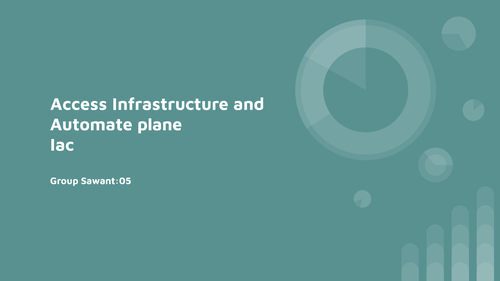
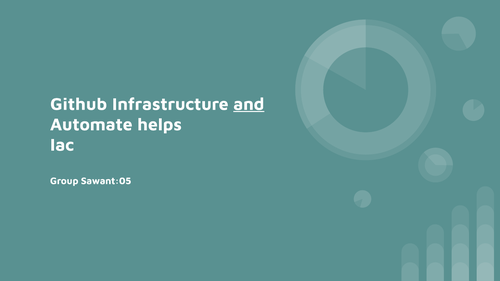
Access: Access -> Github
and underline: none -> present
plane: plane -> helps
